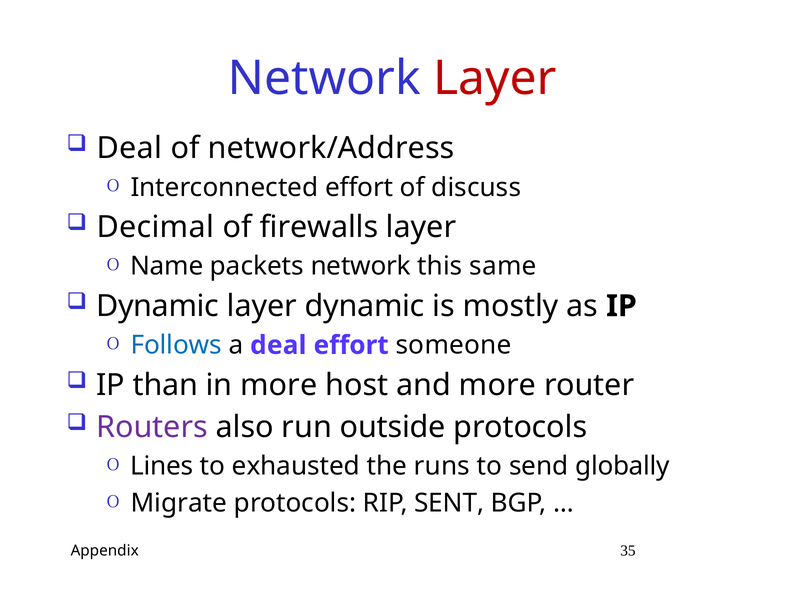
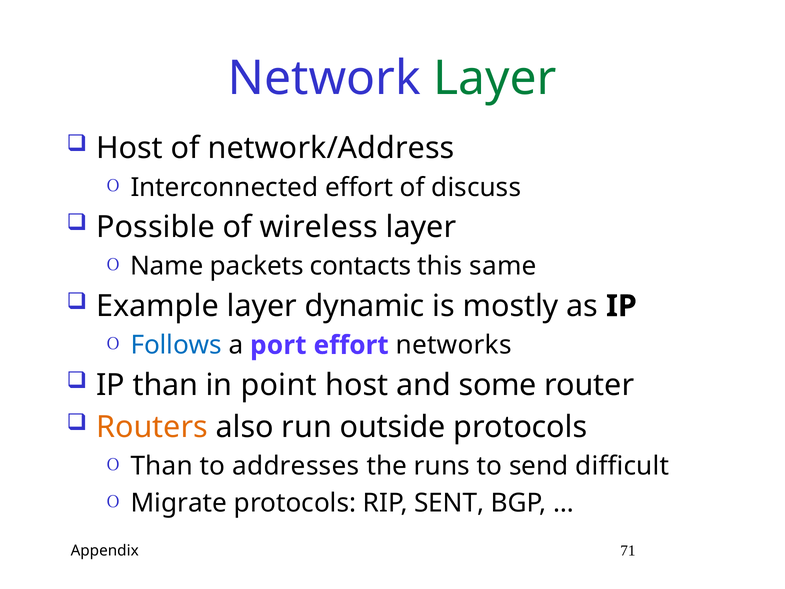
Layer at (495, 79) colour: red -> green
Deal at (129, 148): Deal -> Host
Decimal: Decimal -> Possible
firewalls: firewalls -> wireless
packets network: network -> contacts
Dynamic at (158, 306): Dynamic -> Example
a deal: deal -> port
someone: someone -> networks
in more: more -> point
and more: more -> some
Routers colour: purple -> orange
Lines at (162, 466): Lines -> Than
exhausted: exhausted -> addresses
globally: globally -> difficult
35: 35 -> 71
